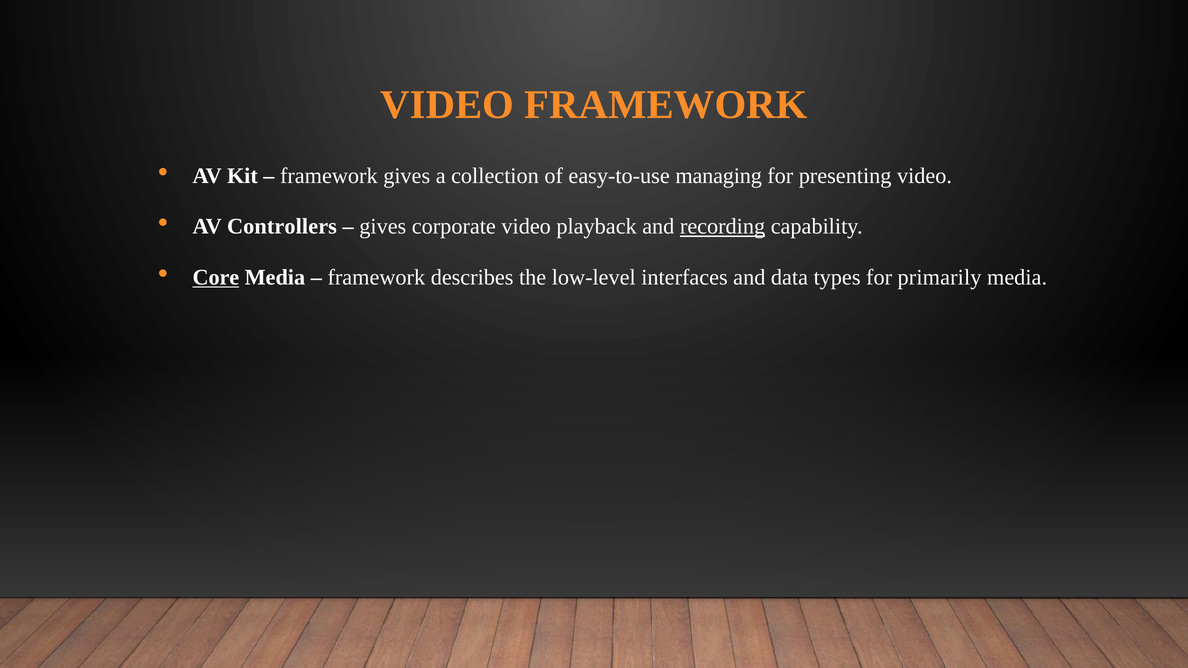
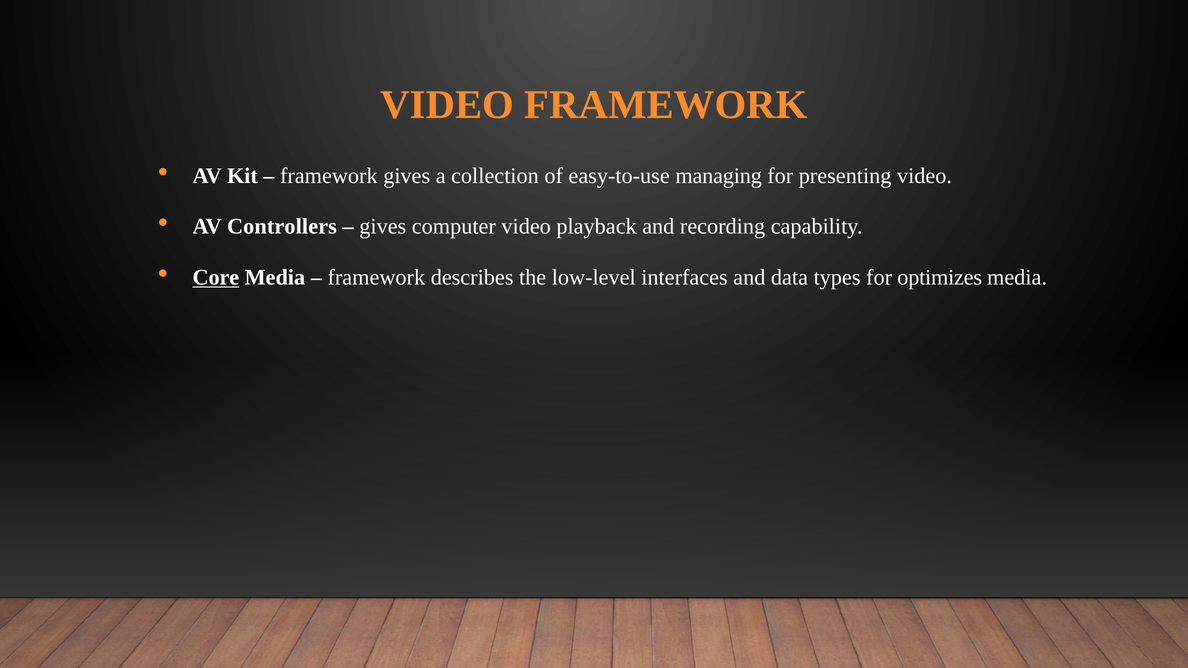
corporate: corporate -> computer
recording underline: present -> none
primarily: primarily -> optimizes
